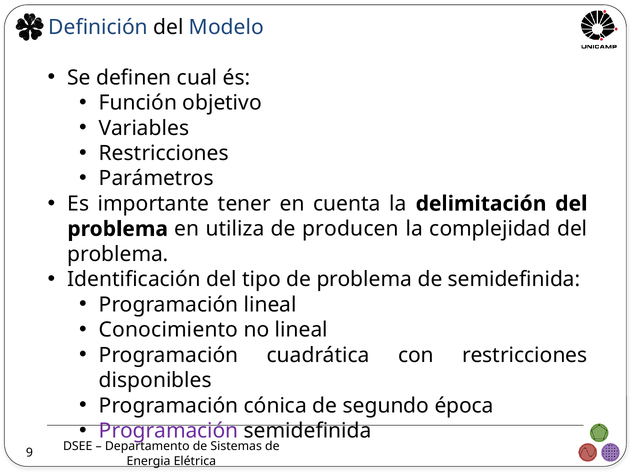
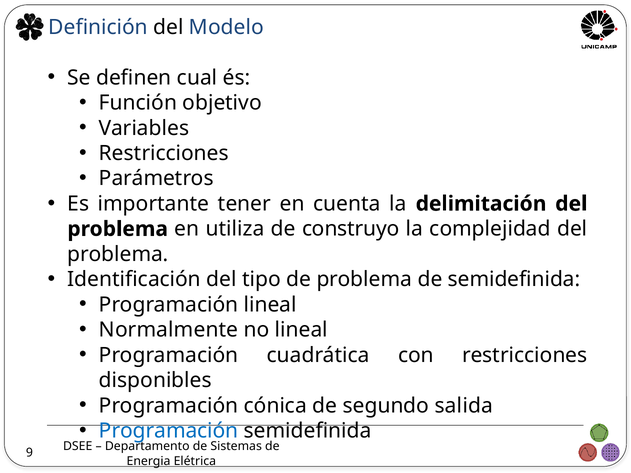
producen: producen -> construyo
Conocimiento: Conocimiento -> Normalmente
época: época -> salida
Programación at (169, 431) colour: purple -> blue
